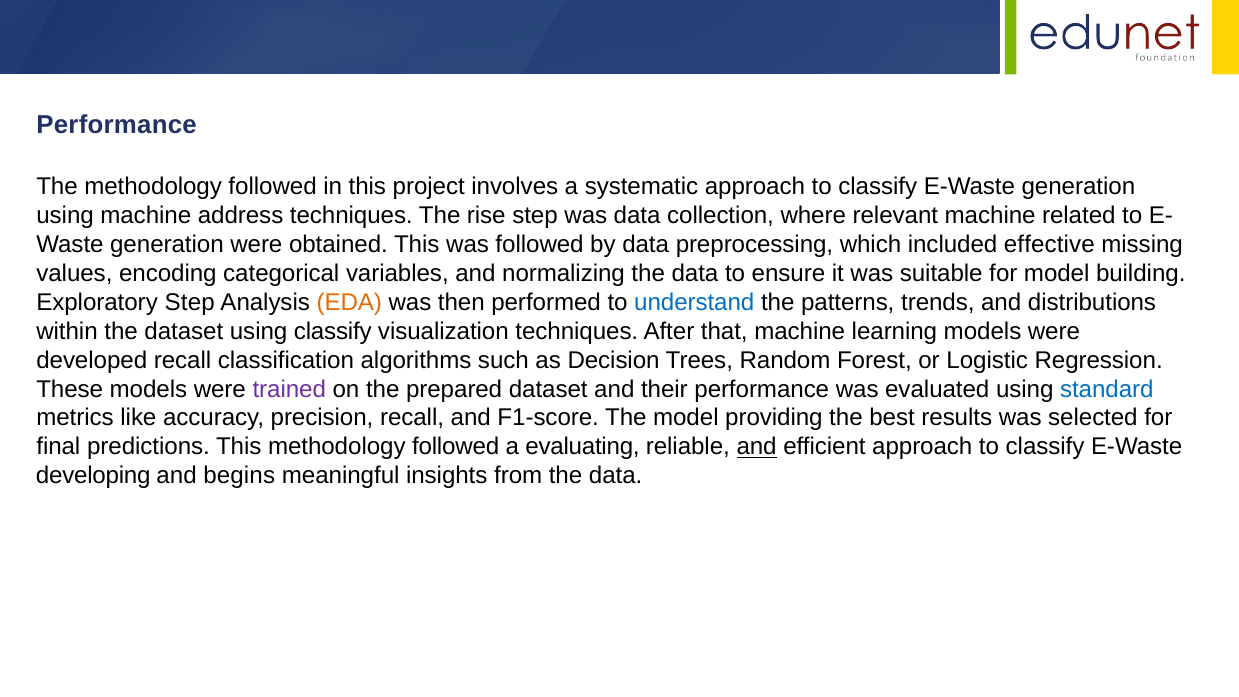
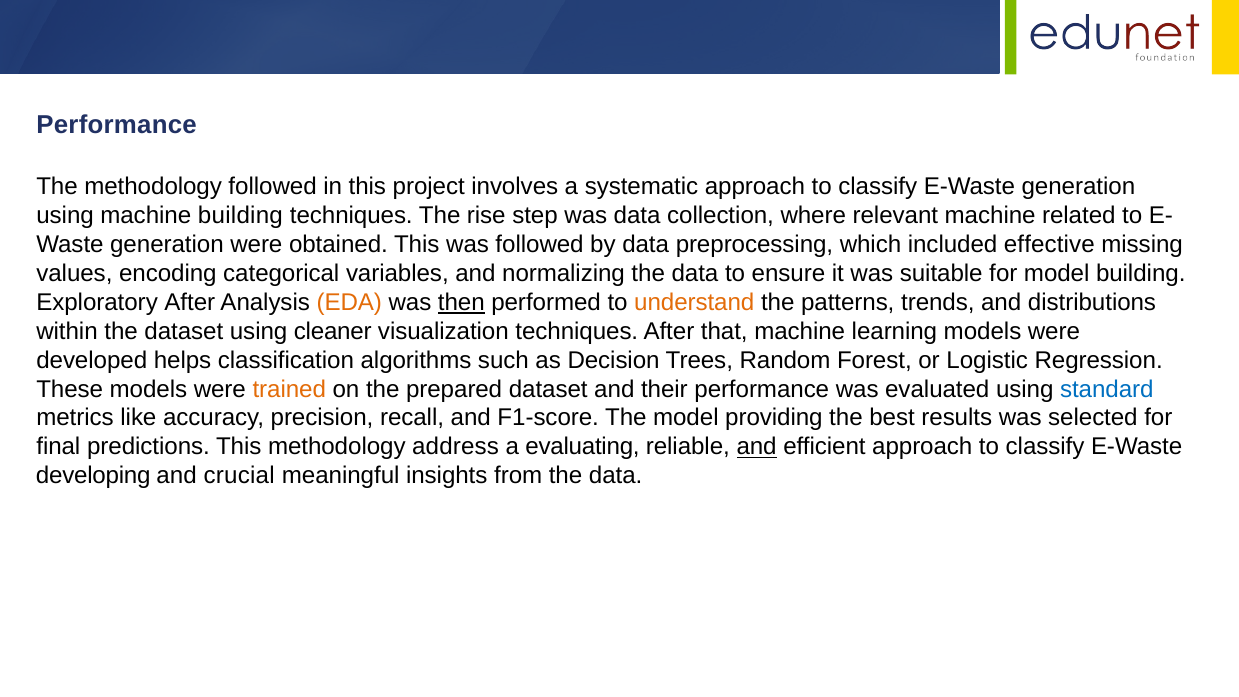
machine address: address -> building
Exploratory Step: Step -> After
then underline: none -> present
understand colour: blue -> orange
using classify: classify -> cleaner
developed recall: recall -> helps
trained colour: purple -> orange
This methodology followed: followed -> address
begins: begins -> crucial
